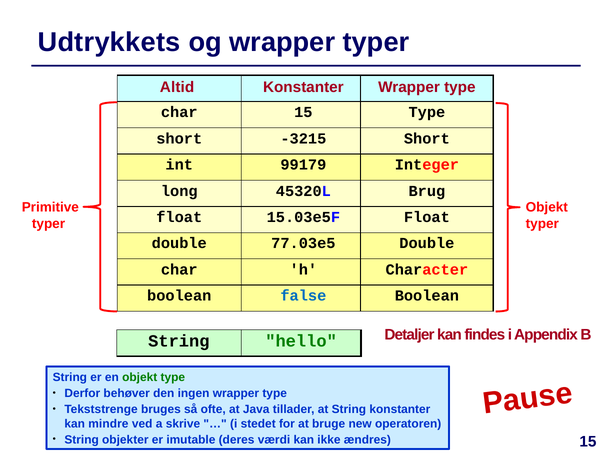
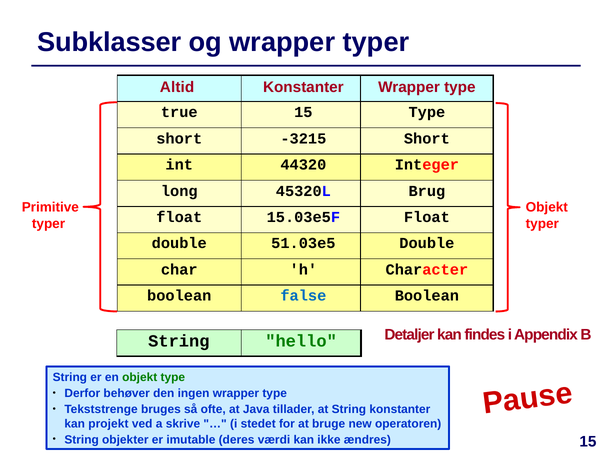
Udtrykkets: Udtrykkets -> Subklasser
char at (179, 112): char -> true
99179: 99179 -> 44320
77.03e5: 77.03e5 -> 51.03e5
mindre: mindre -> projekt
